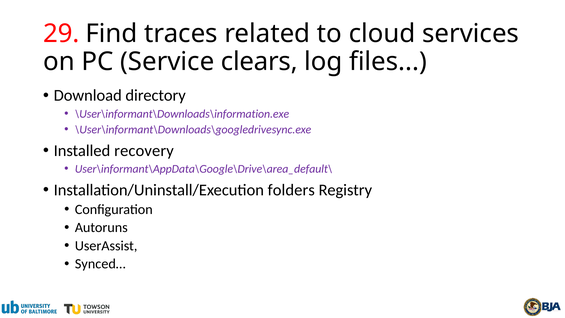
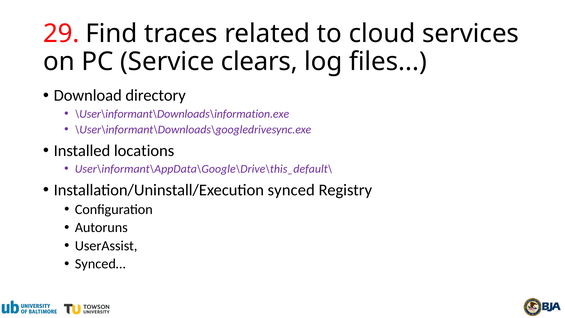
recovery: recovery -> locations
User\informant\AppData\Google\Drive\area_default\: User\informant\AppData\Google\Drive\area_default\ -> User\informant\AppData\Google\Drive\this_default\
folders: folders -> synced
